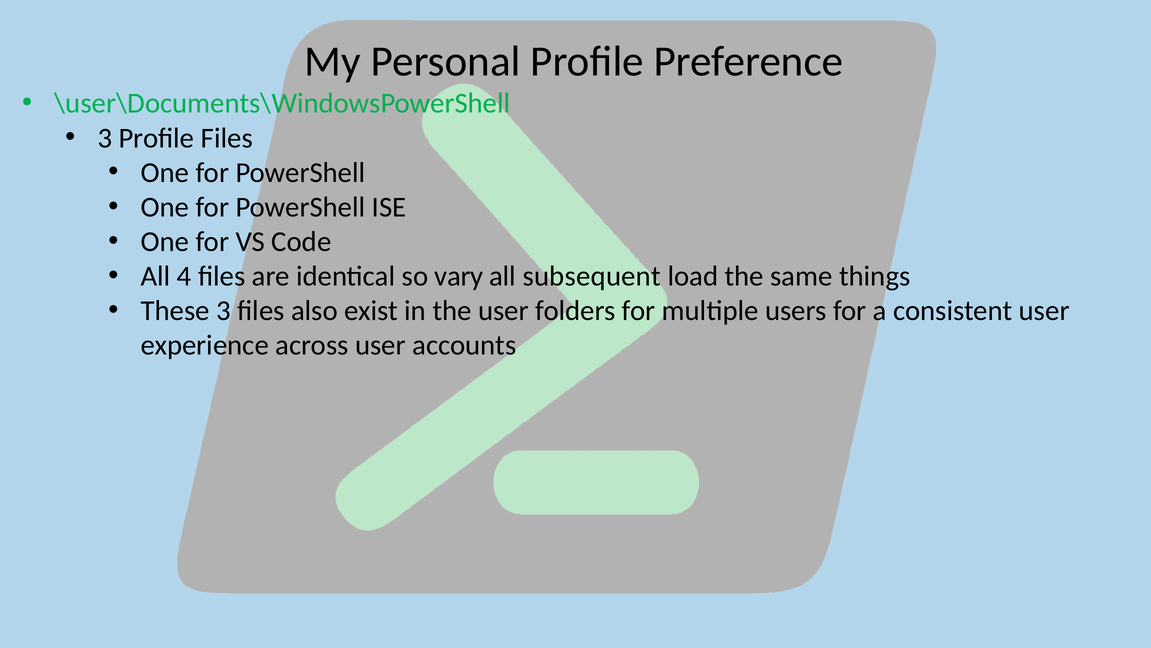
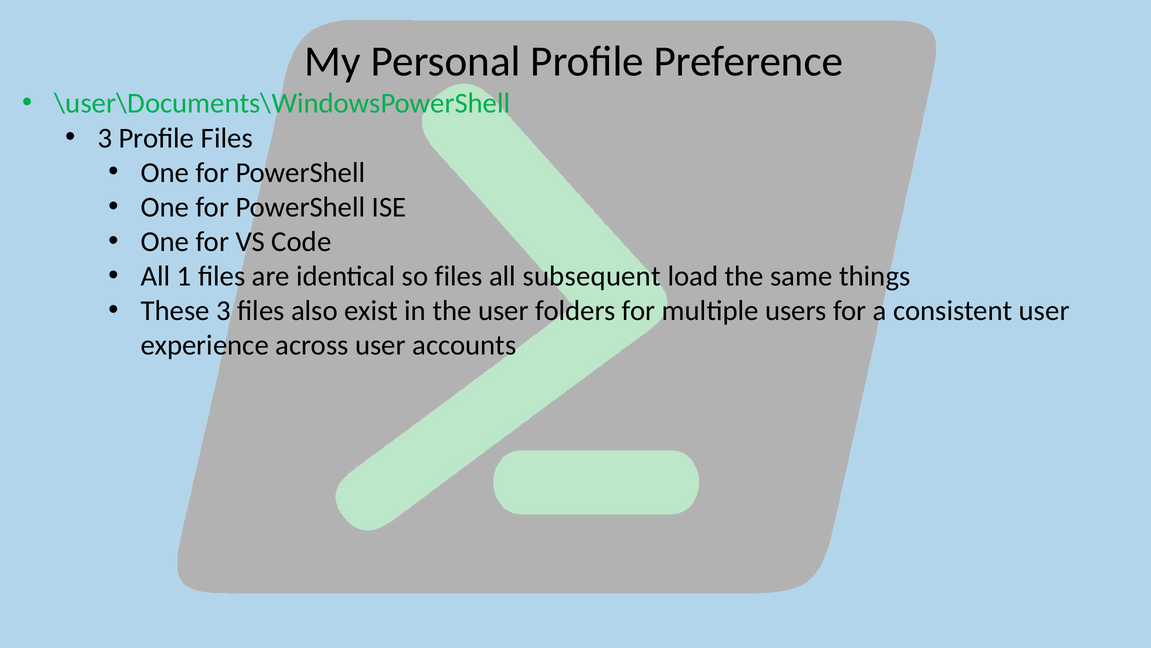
4: 4 -> 1
so vary: vary -> files
